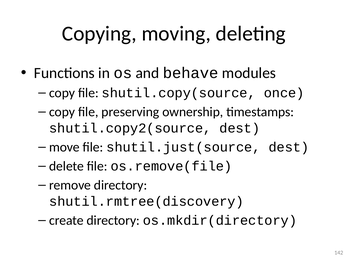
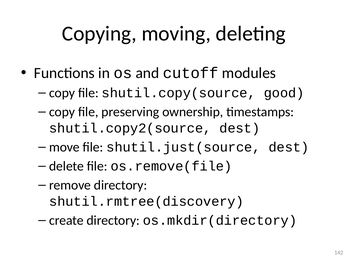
behave: behave -> cutoff
once: once -> good
